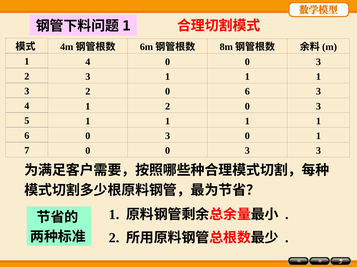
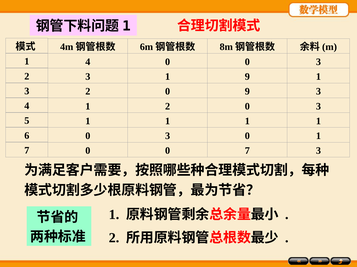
3 1 1: 1 -> 9
0 6: 6 -> 9
7 0 0 3: 3 -> 7
